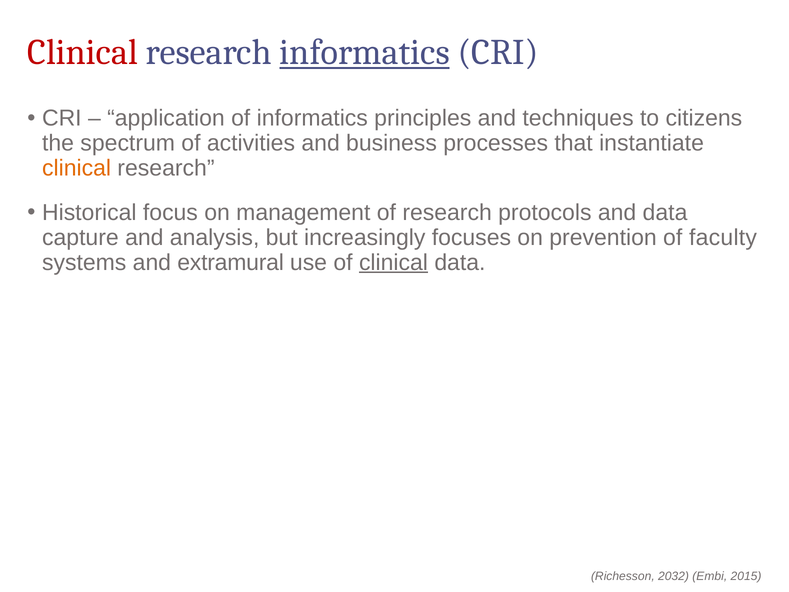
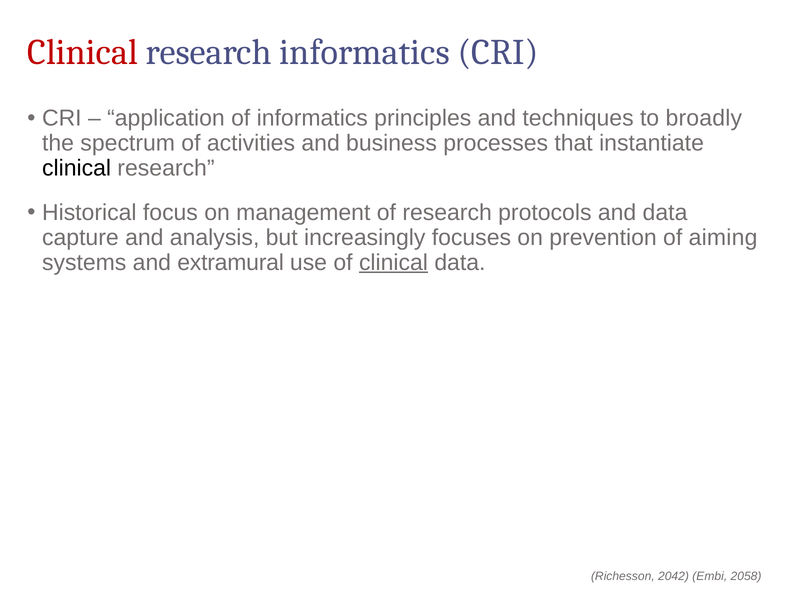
informatics at (365, 52) underline: present -> none
citizens: citizens -> broadly
clinical at (77, 168) colour: orange -> black
faculty: faculty -> aiming
2032: 2032 -> 2042
2015: 2015 -> 2058
